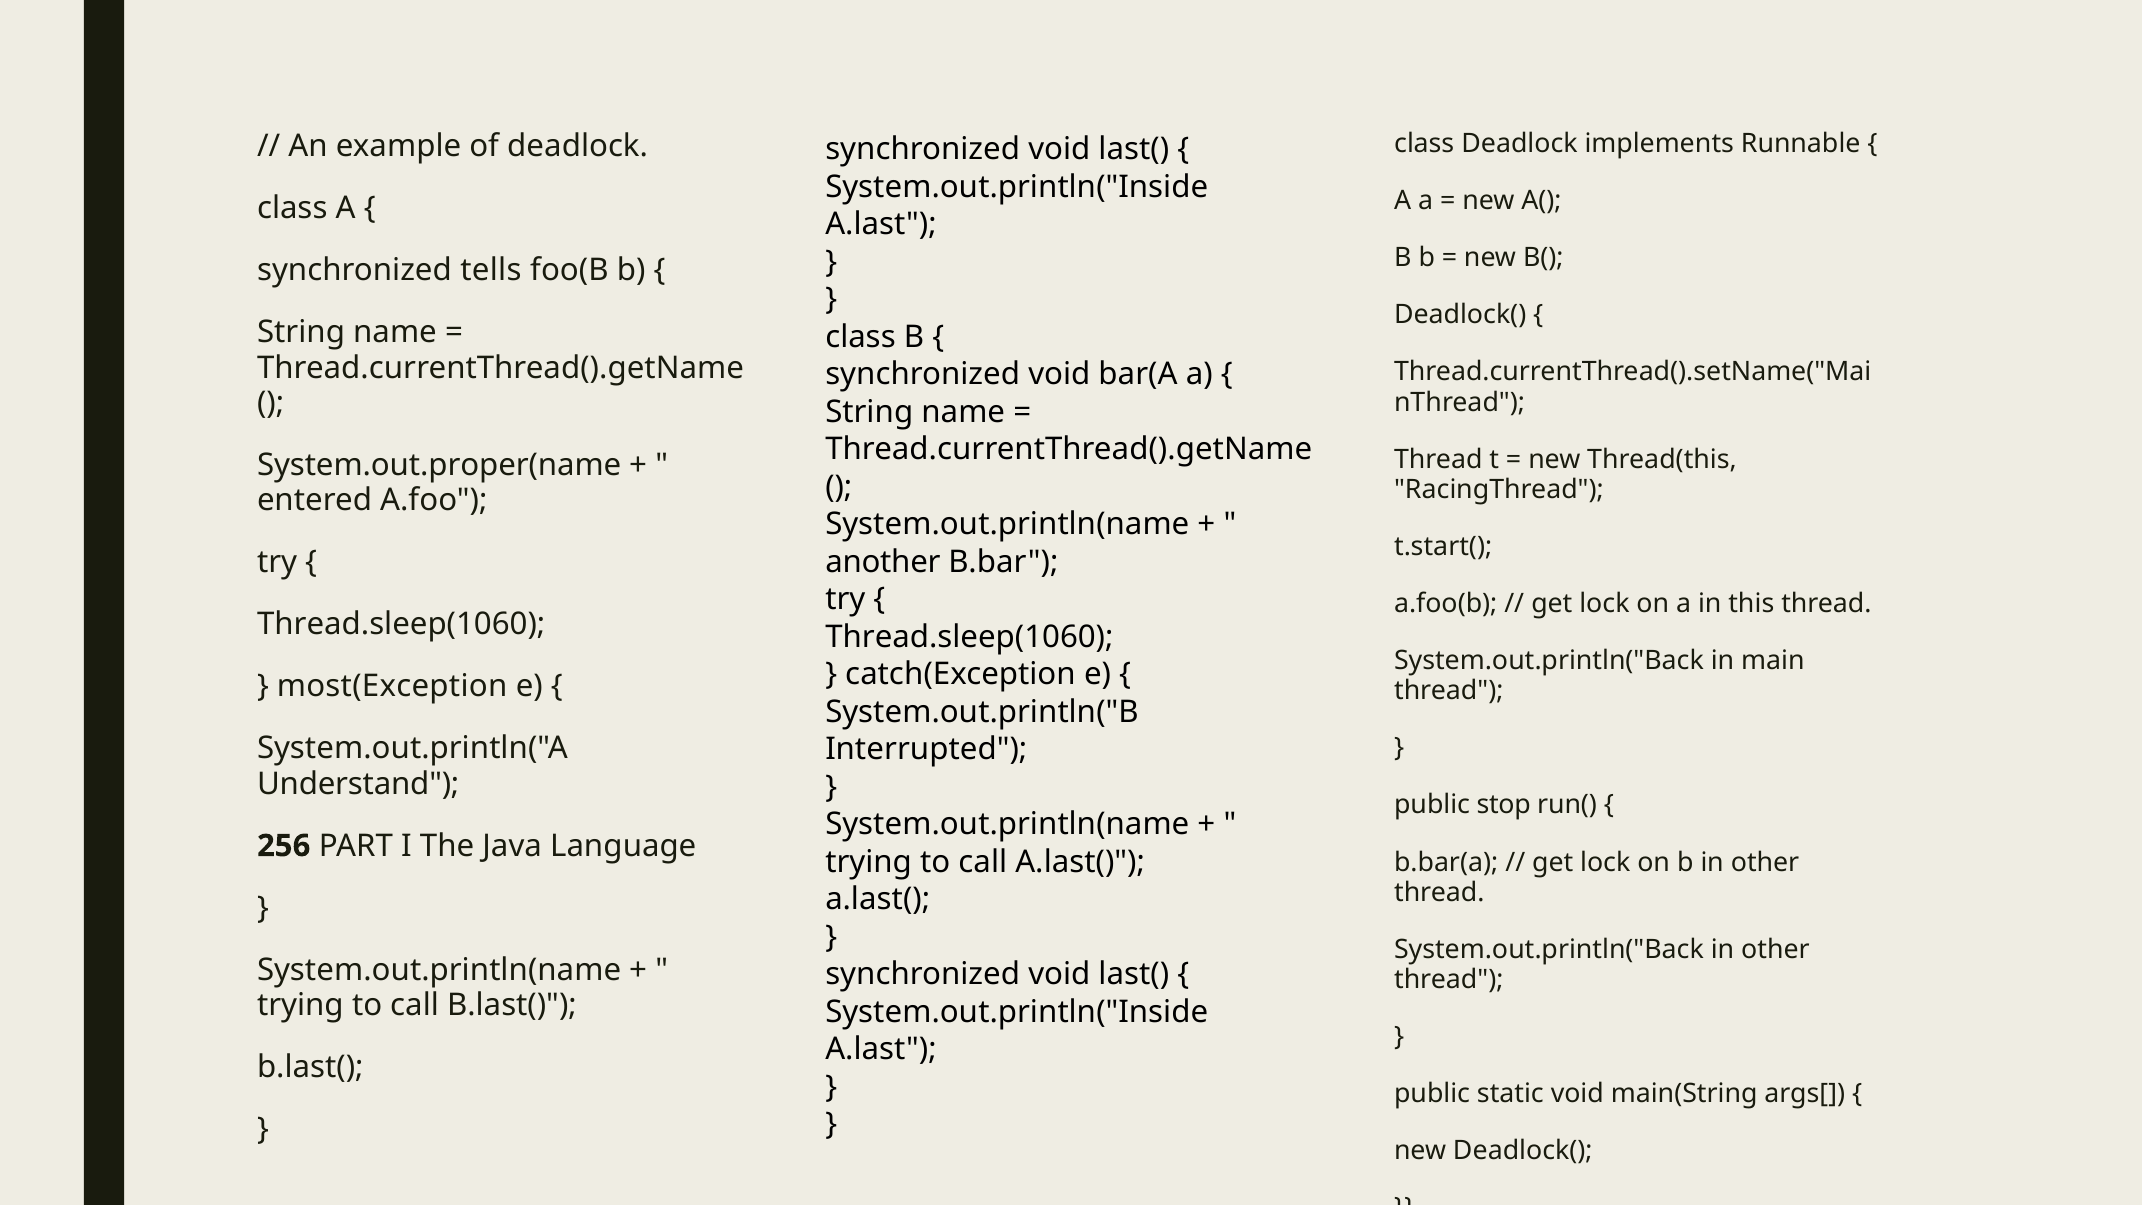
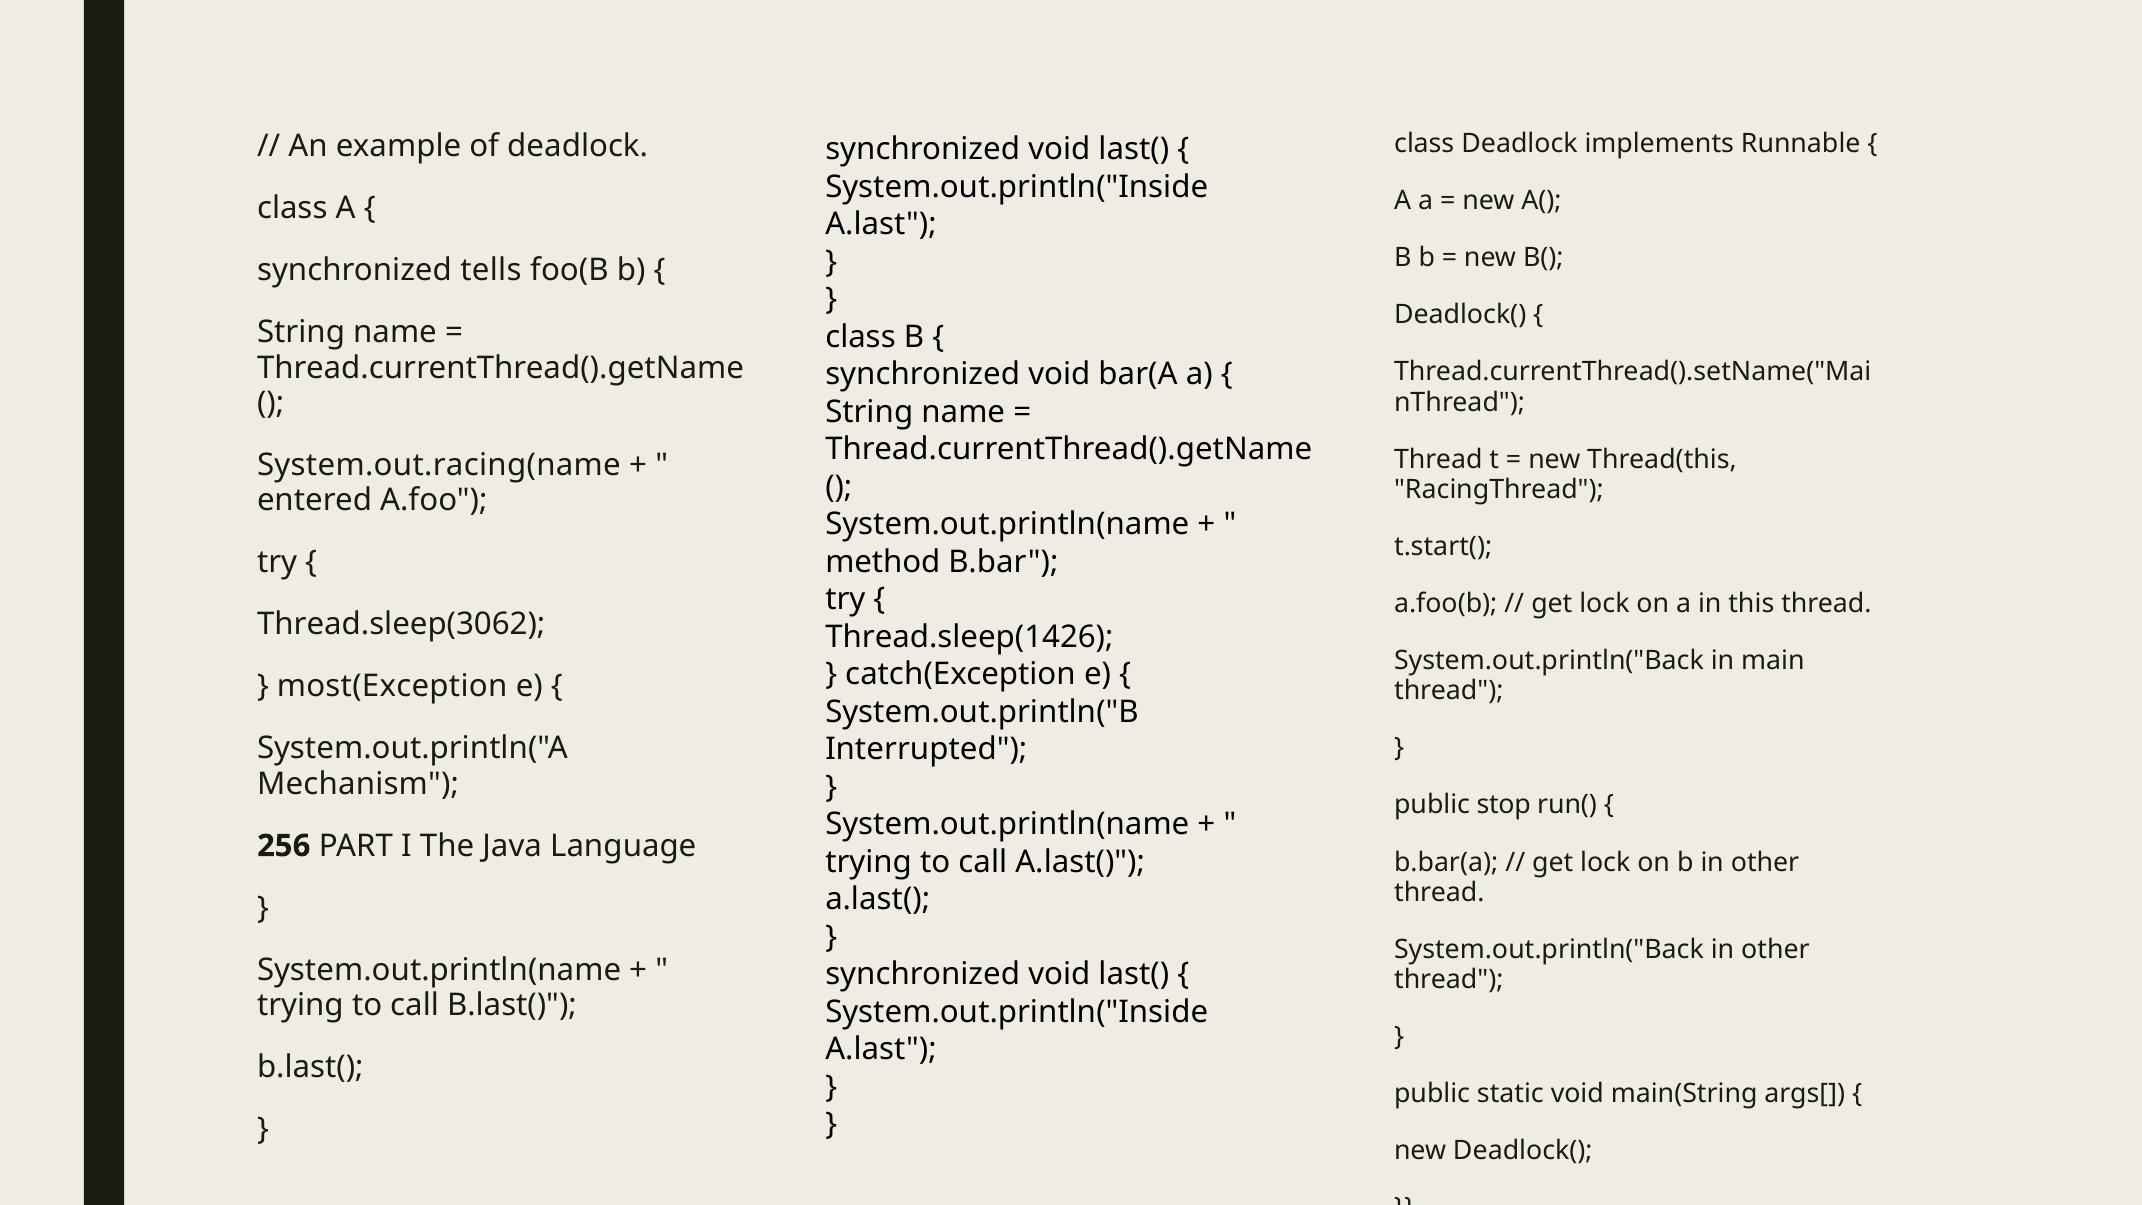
System.out.proper(name: System.out.proper(name -> System.out.racing(name
another: another -> method
Thread.sleep(1060 at (401, 624): Thread.sleep(1060 -> Thread.sleep(3062
Thread.sleep(1060 at (969, 637): Thread.sleep(1060 -> Thread.sleep(1426
Understand: Understand -> Mechanism
